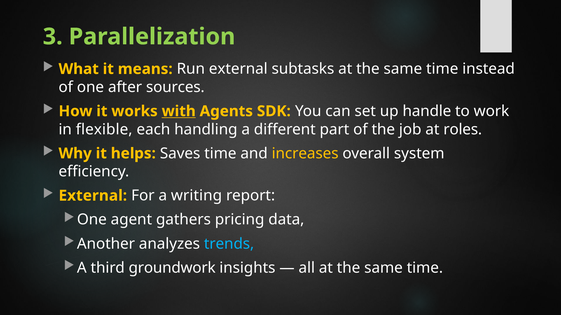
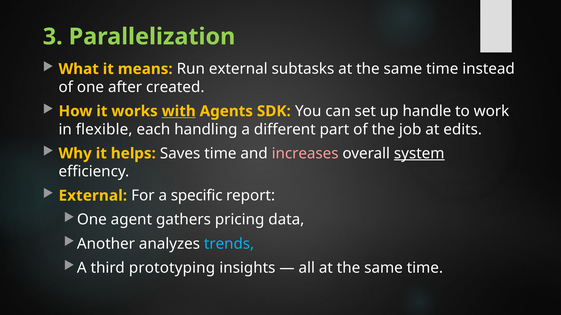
sources: sources -> created
roles: roles -> edits
increases colour: yellow -> pink
system underline: none -> present
writing: writing -> specific
groundwork: groundwork -> prototyping
